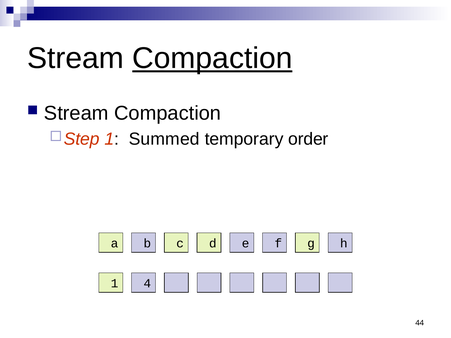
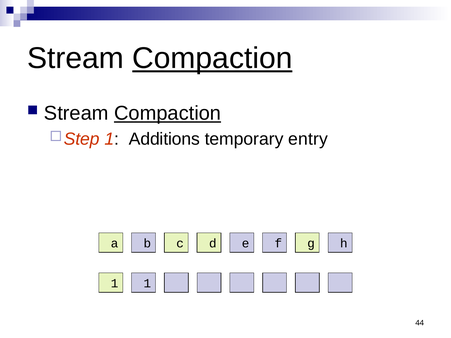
Compaction at (168, 113) underline: none -> present
Summed: Summed -> Additions
order: order -> entry
1 4: 4 -> 1
